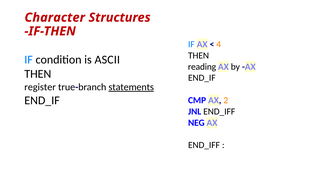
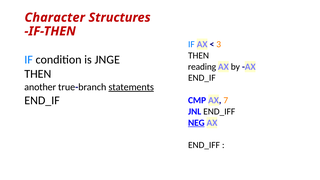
4: 4 -> 3
ASCII: ASCII -> JNGE
register: register -> another
2: 2 -> 7
NEG underline: none -> present
